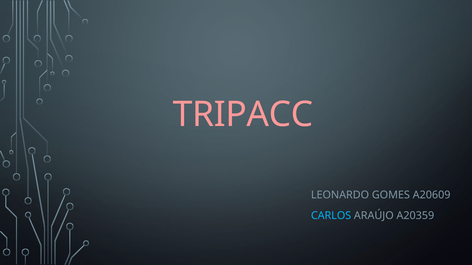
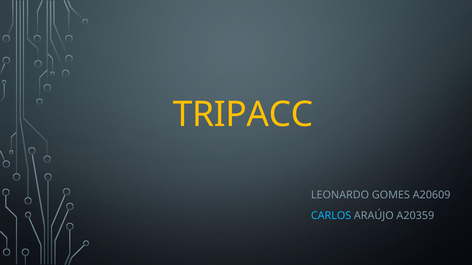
TRIPACC colour: pink -> yellow
